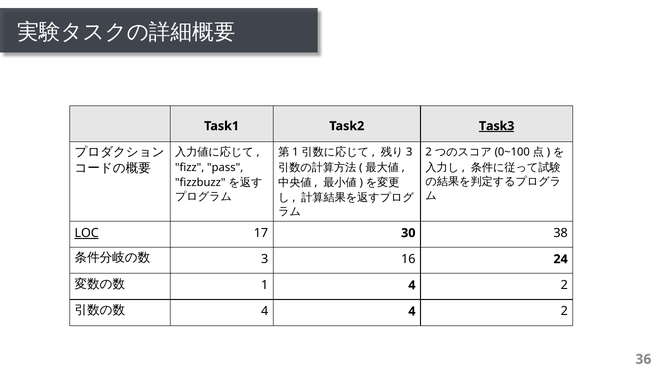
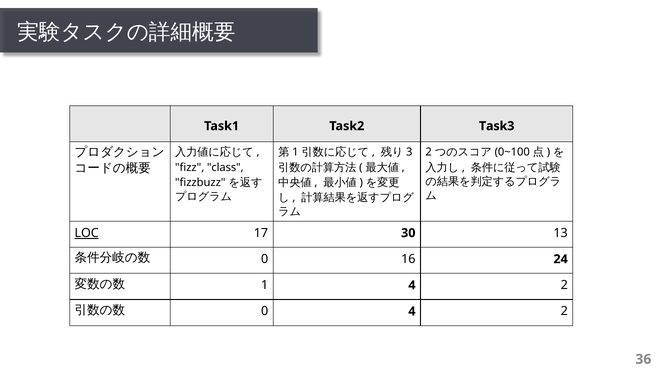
Task3 underline: present -> none
pass: pass -> class
38: 38 -> 13
3 at (265, 259): 3 -> 0
4 at (265, 311): 4 -> 0
